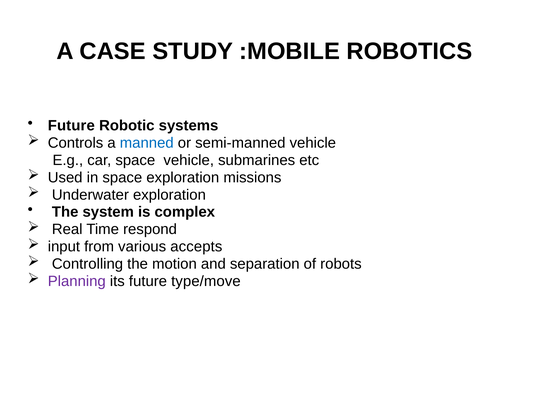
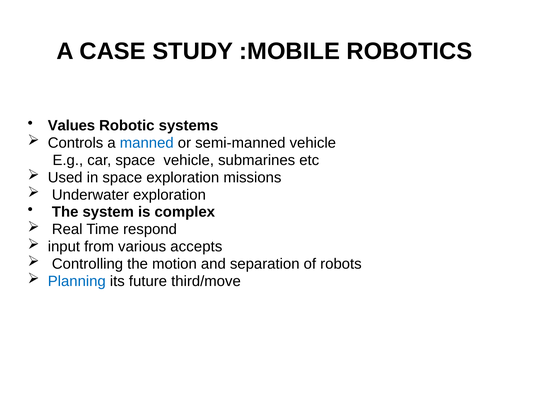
Future at (71, 126): Future -> Values
Planning colour: purple -> blue
type/move: type/move -> third/move
